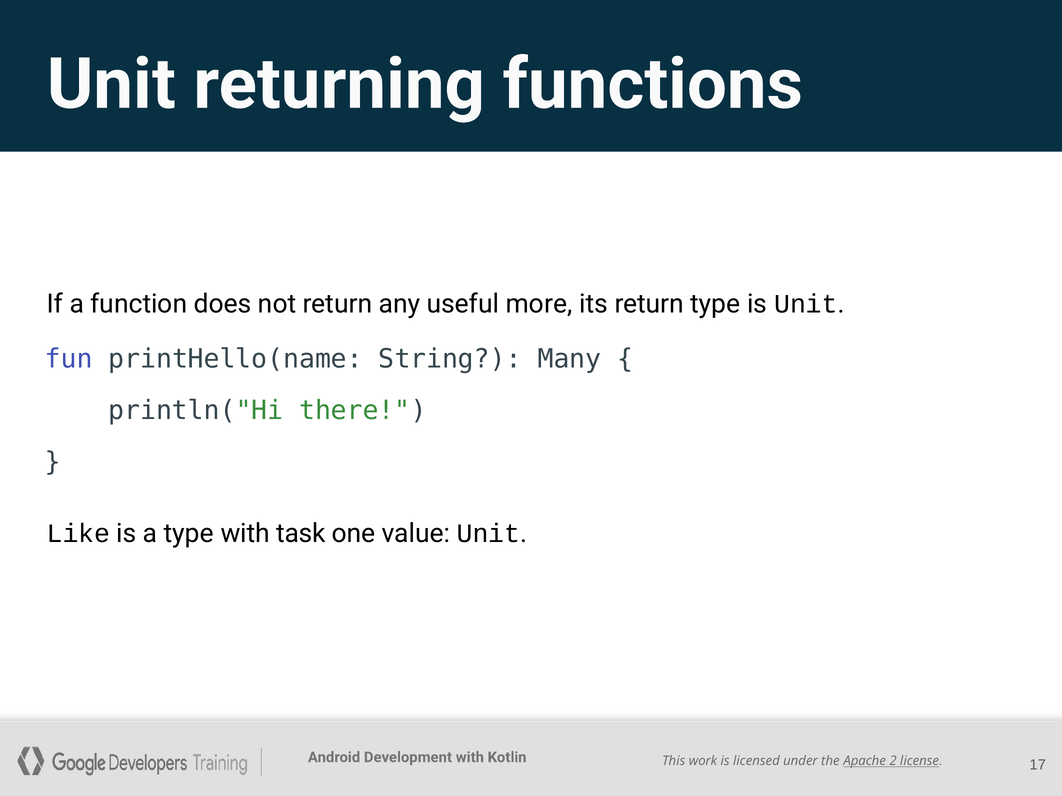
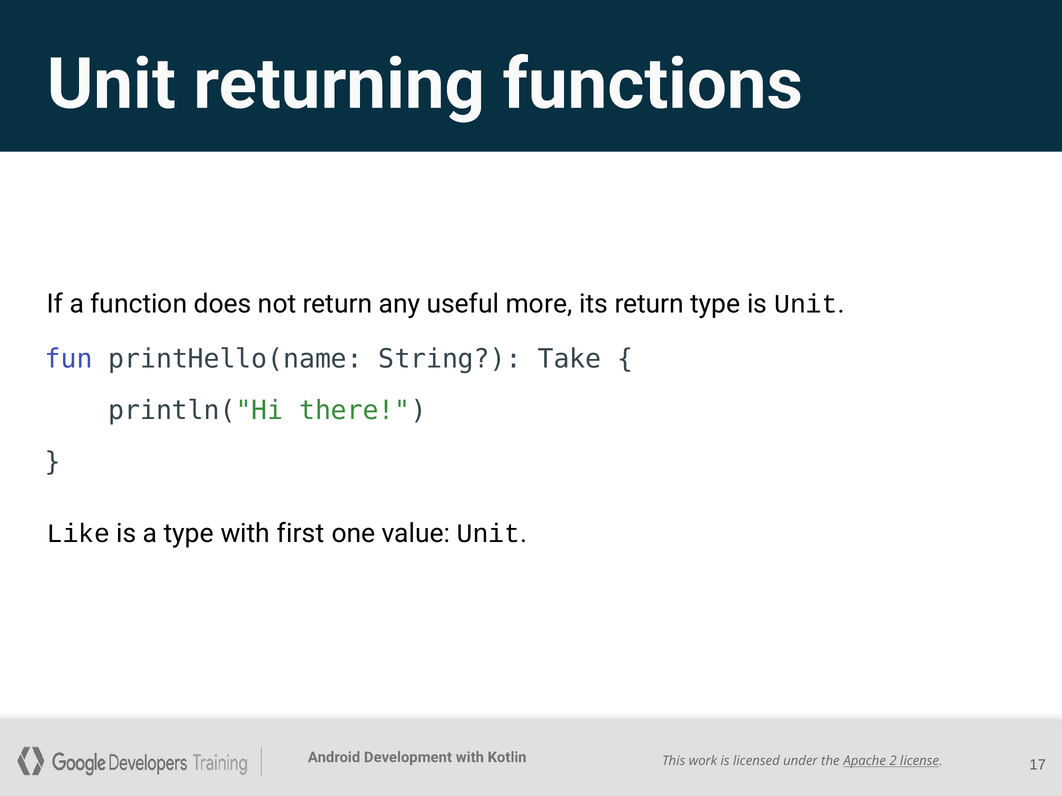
Many: Many -> Take
task: task -> first
